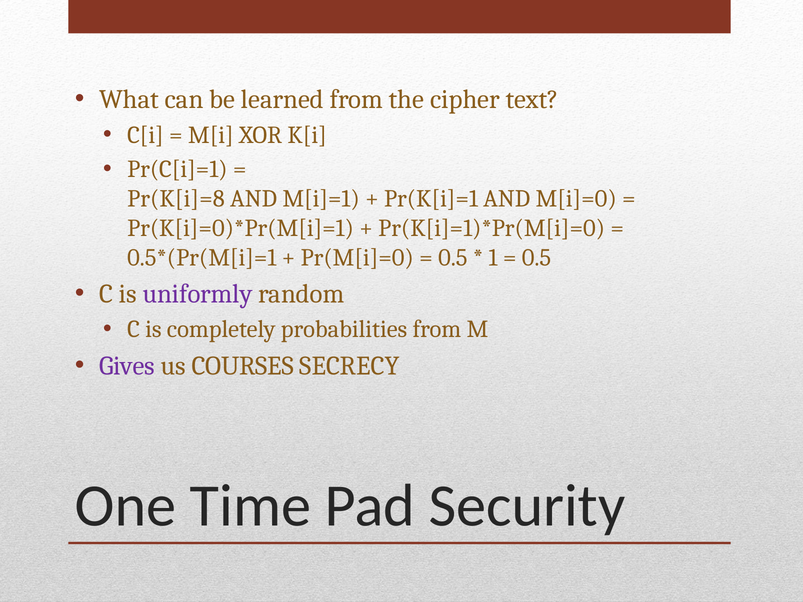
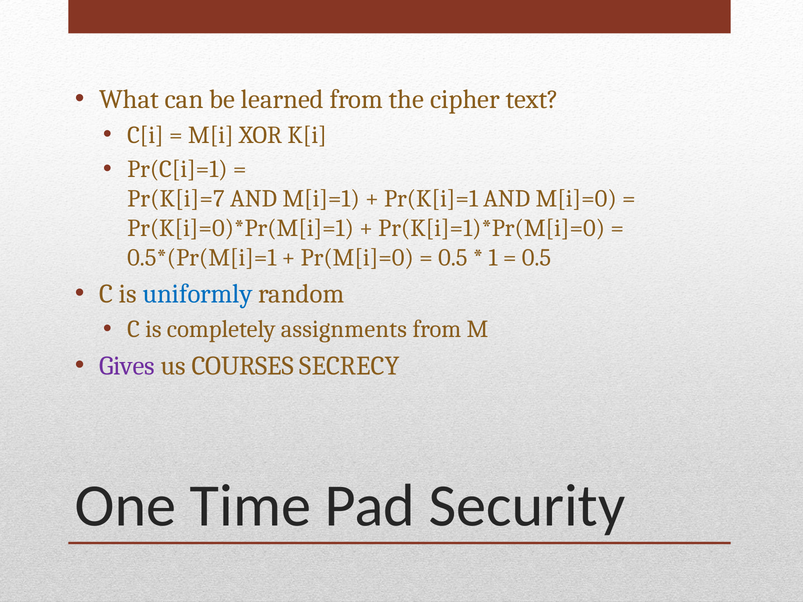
Pr(K[i]=8: Pr(K[i]=8 -> Pr(K[i]=7
uniformly colour: purple -> blue
probabilities: probabilities -> assignments
